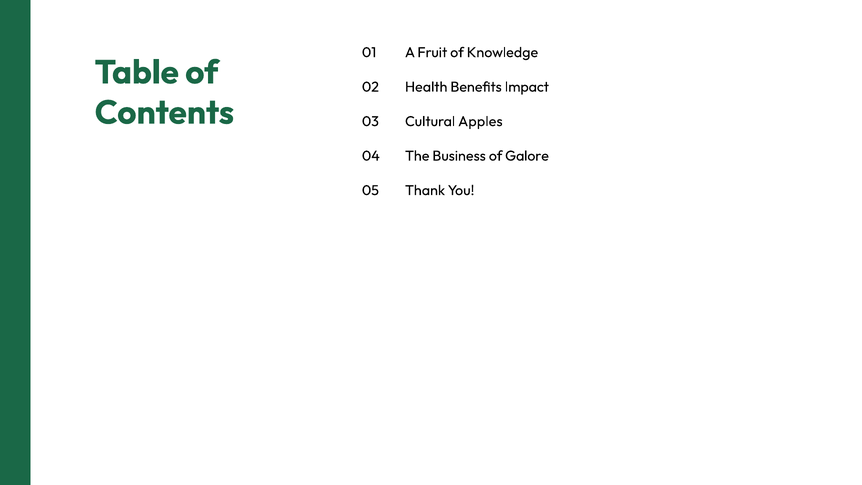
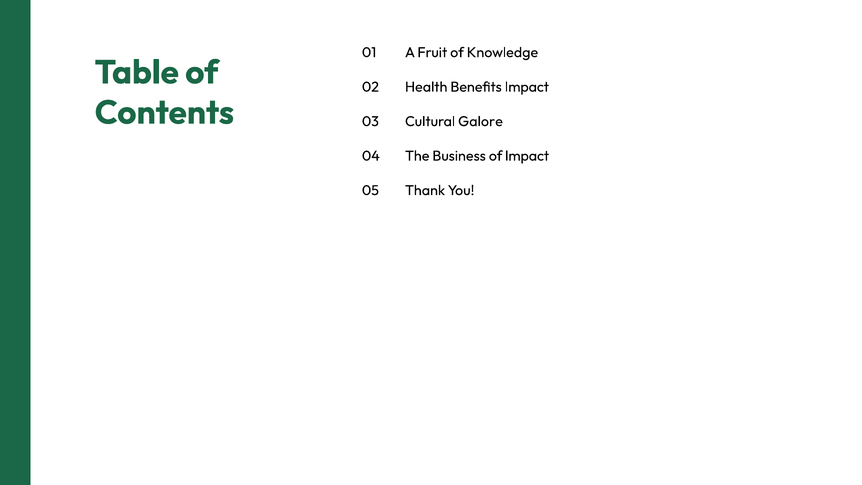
Apples: Apples -> Galore
of Galore: Galore -> Impact
